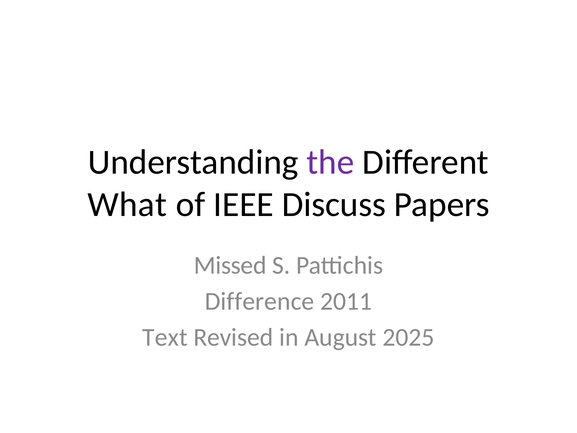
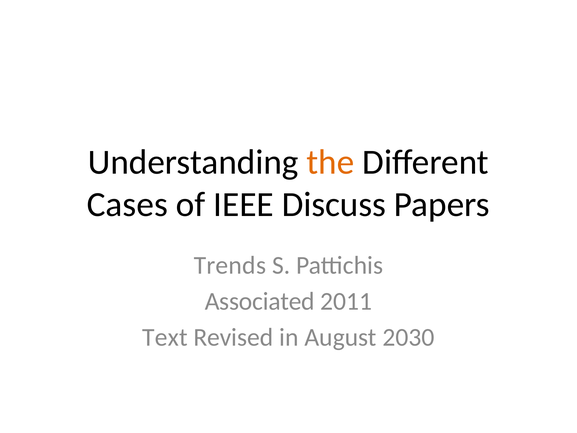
the colour: purple -> orange
What: What -> Cases
Missed: Missed -> Trends
Difference: Difference -> Associated
2025: 2025 -> 2030
